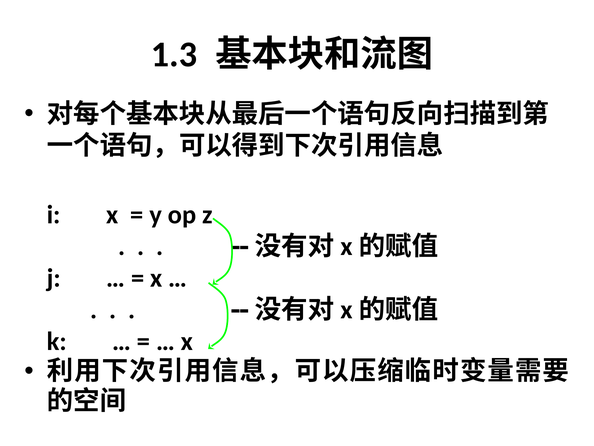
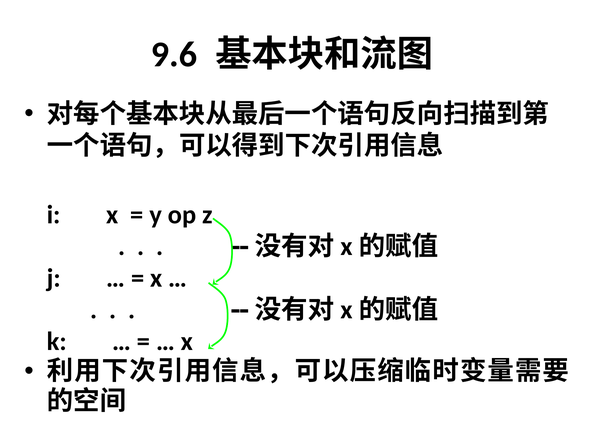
1.3: 1.3 -> 9.6
